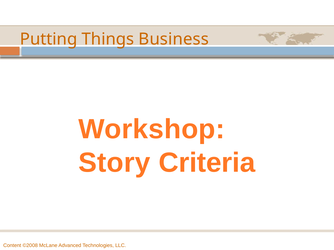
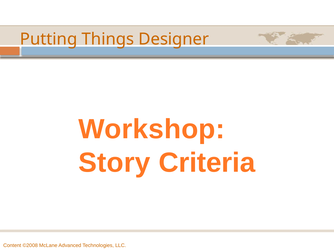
Business: Business -> Designer
